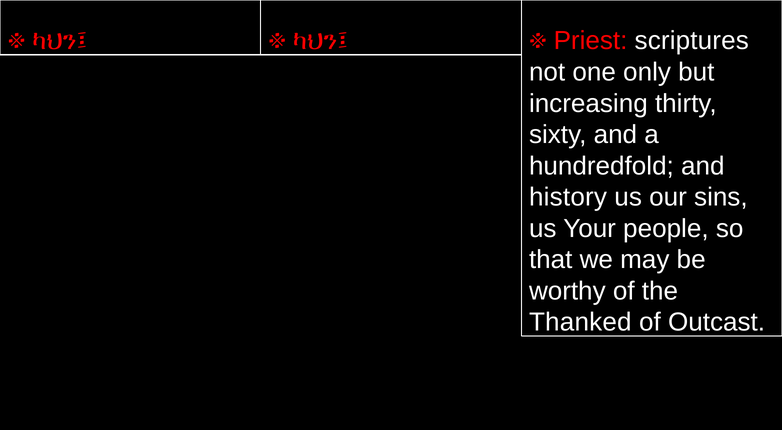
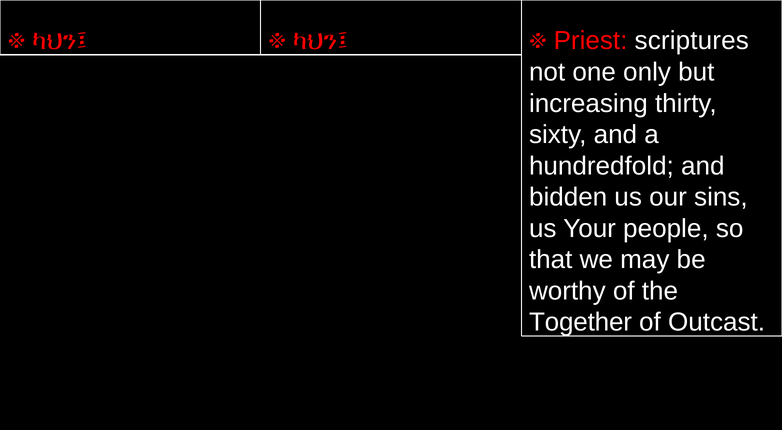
history: history -> bidden
Thanked: Thanked -> Together
